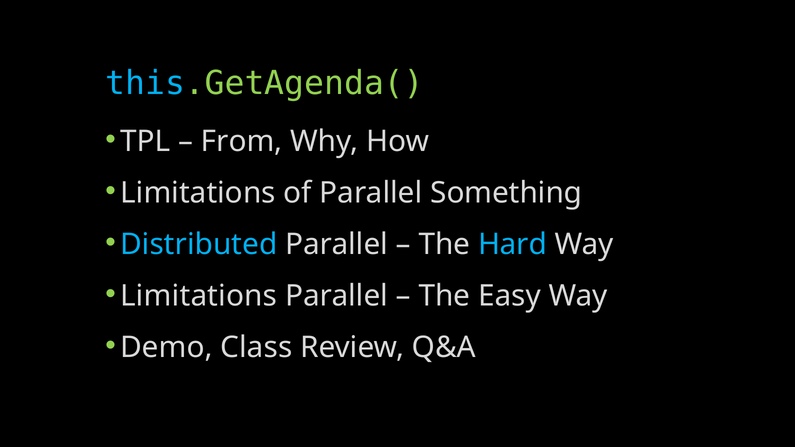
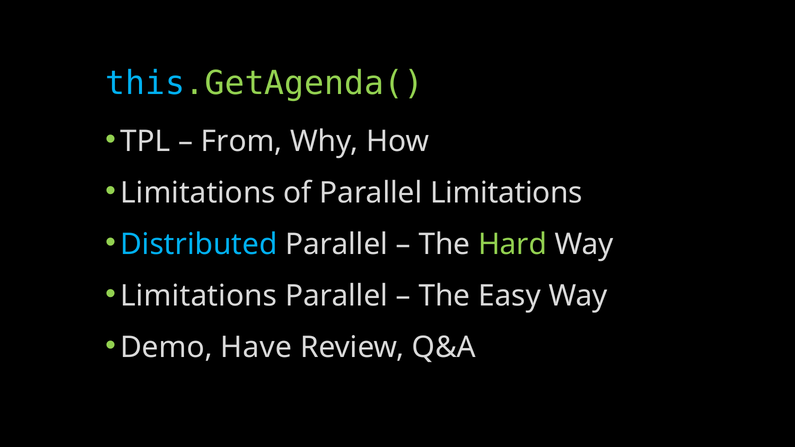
Parallel Something: Something -> Limitations
Hard colour: light blue -> light green
Class: Class -> Have
